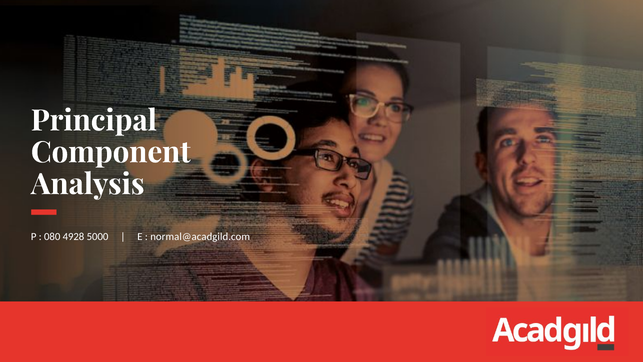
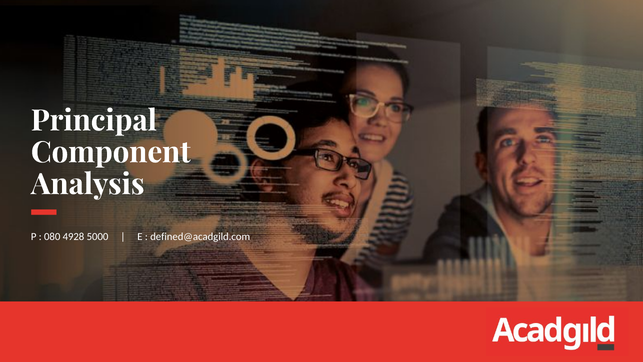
normal@acadgild.com: normal@acadgild.com -> defined@acadgild.com
